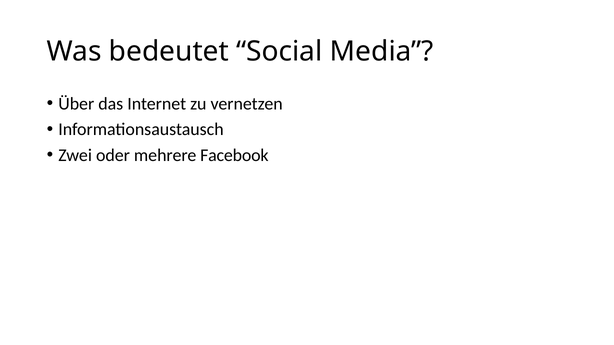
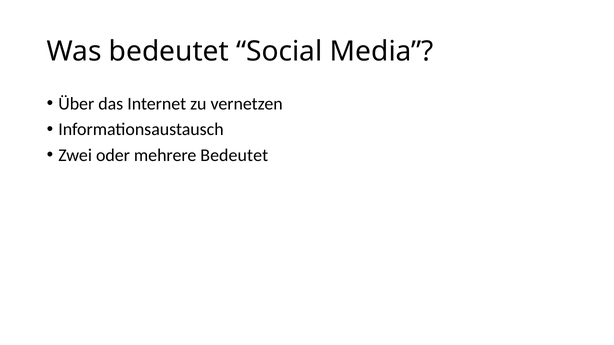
mehrere Facebook: Facebook -> Bedeutet
